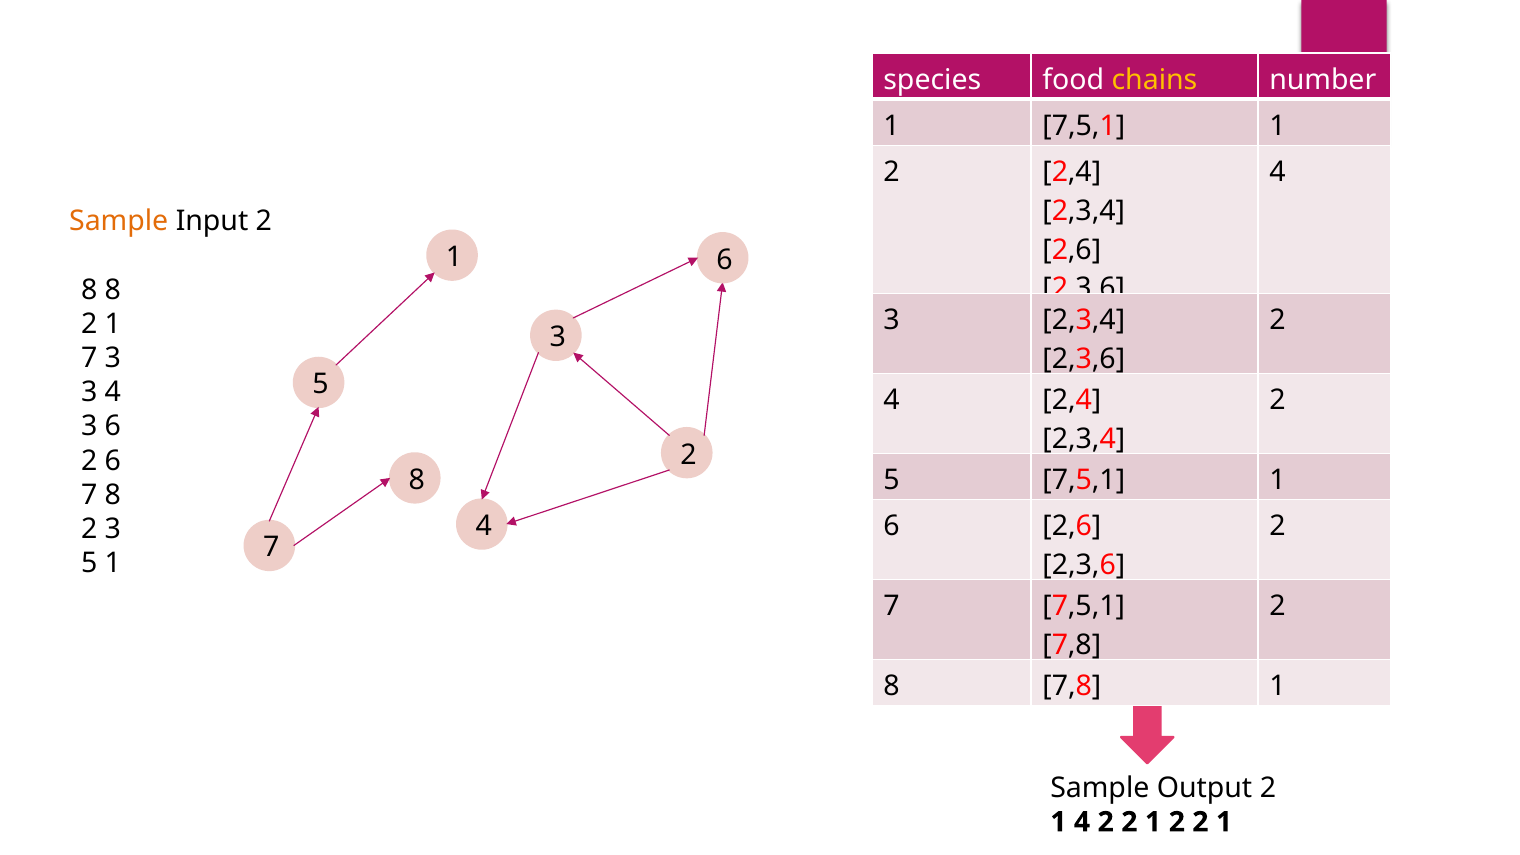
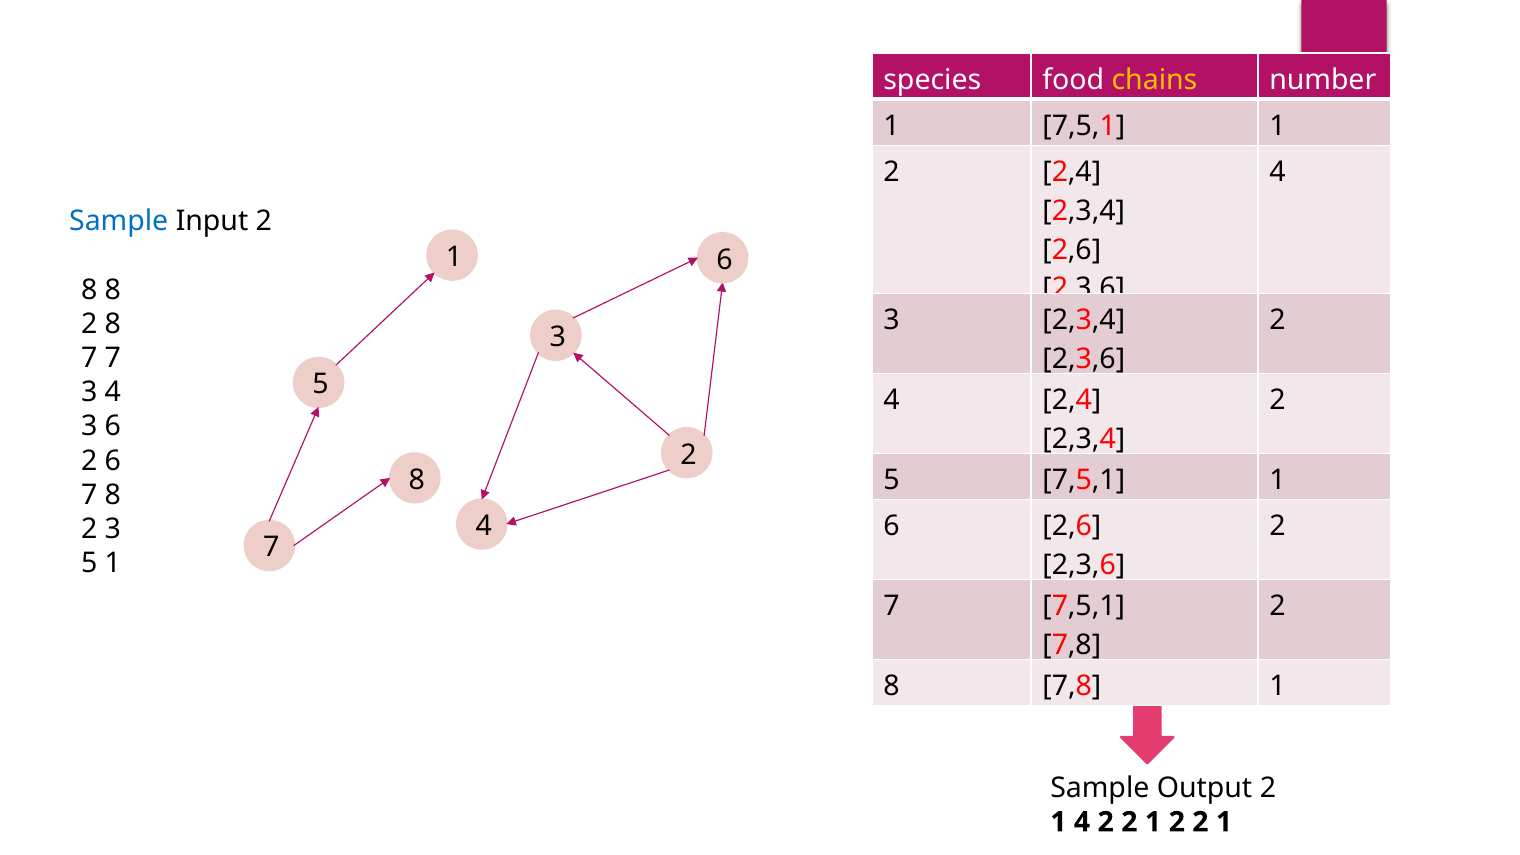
Sample at (119, 222) colour: orange -> blue
1 at (113, 324): 1 -> 8
7 3: 3 -> 7
